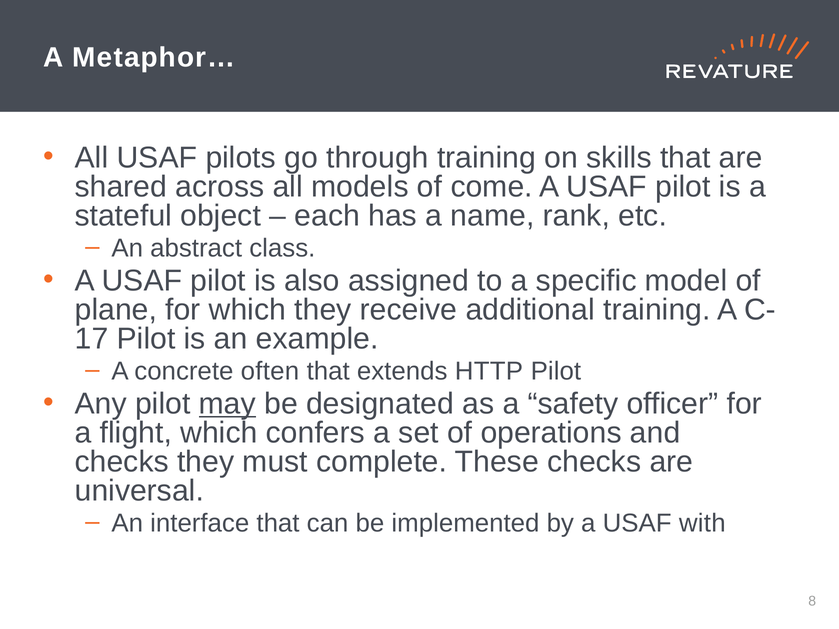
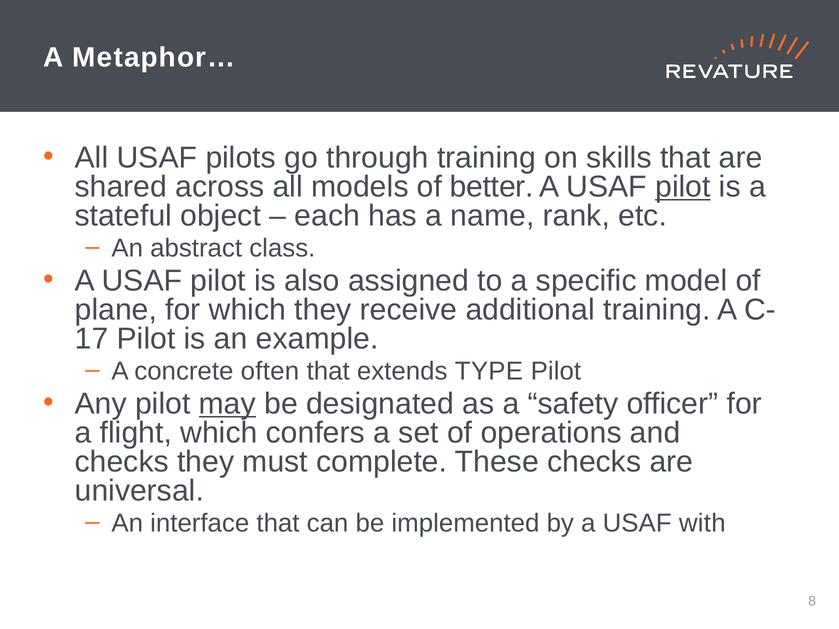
come: come -> better
pilot at (683, 187) underline: none -> present
HTTP: HTTP -> TYPE
